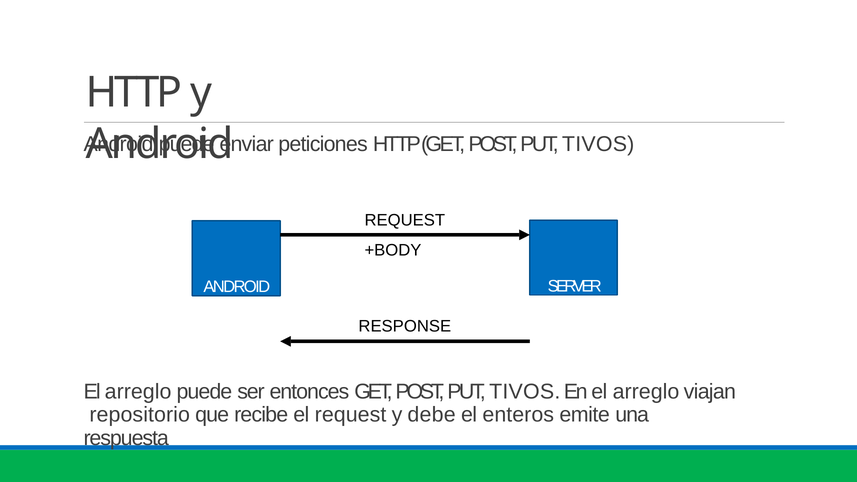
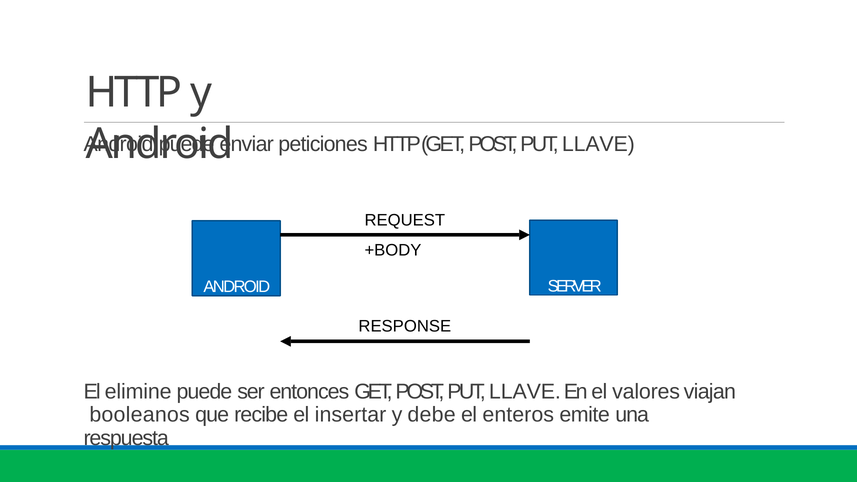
TIVOS at (598, 144): TIVOS -> LLAVE
arreglo at (138, 392): arreglo -> elimine
TIVOS at (525, 392): TIVOS -> LLAVE
En el arreglo: arreglo -> valores
repositorio: repositorio -> booleanos
el request: request -> insertar
